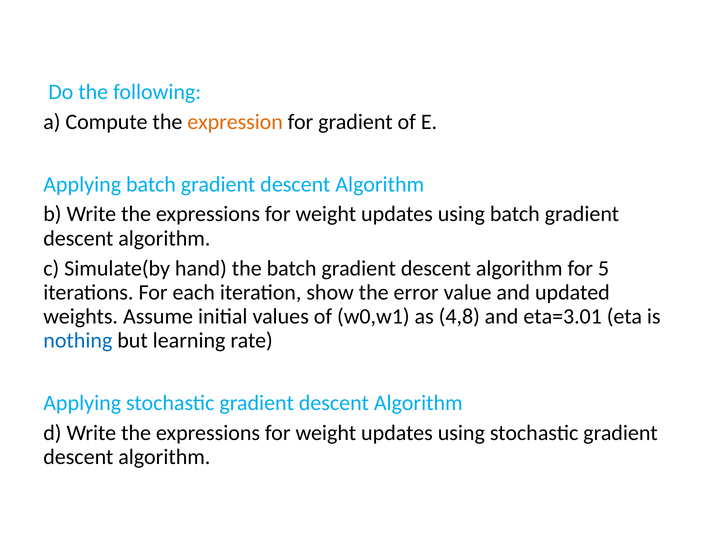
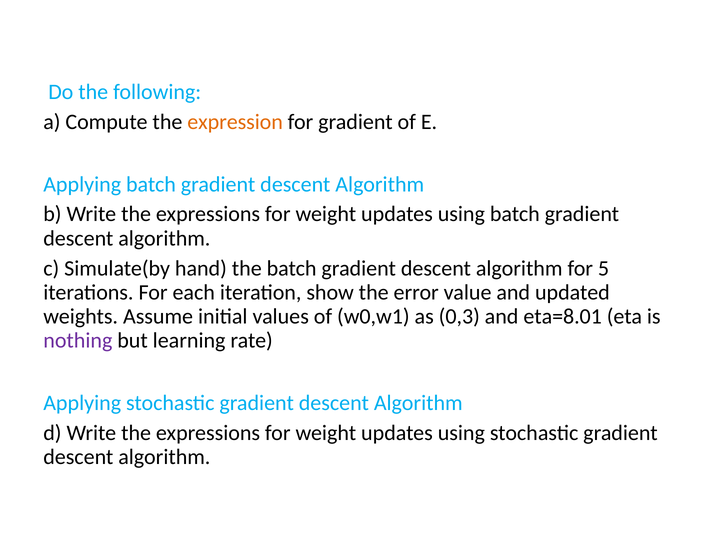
4,8: 4,8 -> 0,3
eta=3.01: eta=3.01 -> eta=8.01
nothing colour: blue -> purple
